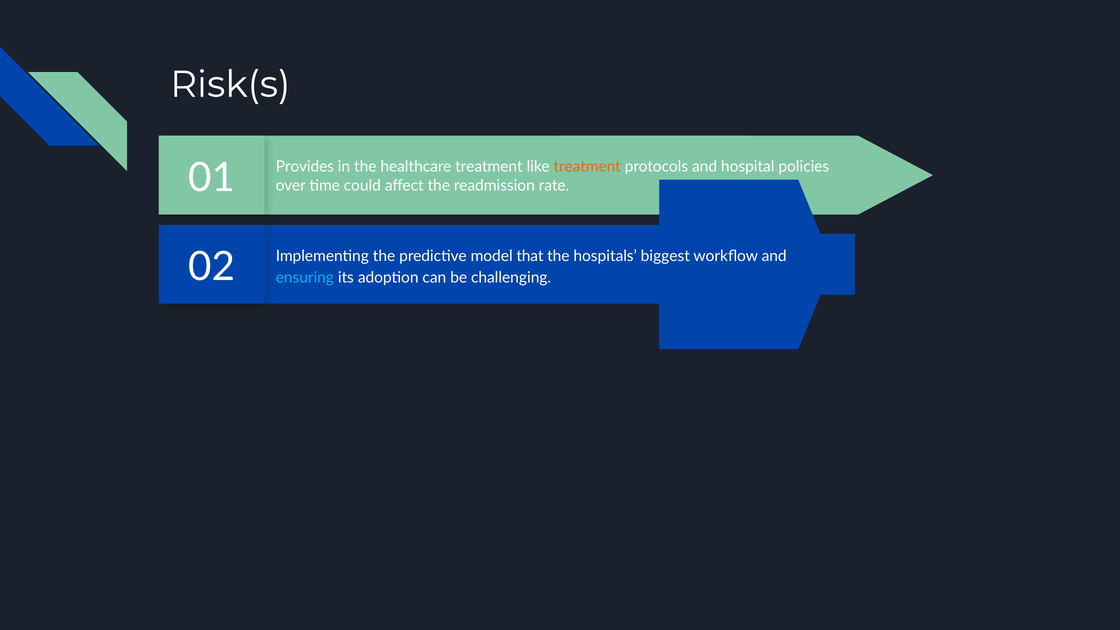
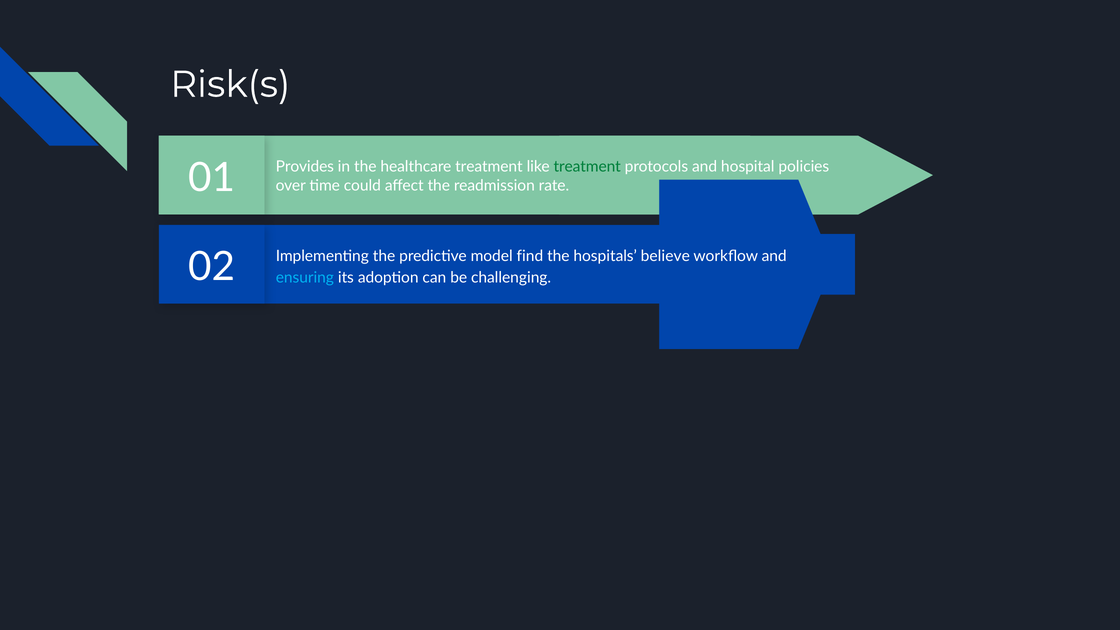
treatment at (587, 167) colour: orange -> green
that: that -> find
biggest: biggest -> believe
